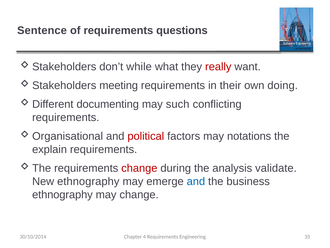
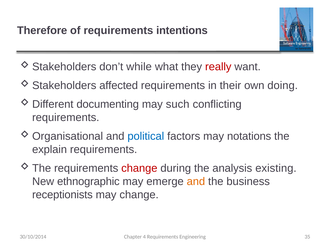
Sentence: Sentence -> Therefore
questions: questions -> intentions
meeting: meeting -> affected
political colour: red -> blue
validate: validate -> existing
New ethnography: ethnography -> ethnographic
and at (196, 181) colour: blue -> orange
ethnography at (62, 194): ethnography -> receptionists
